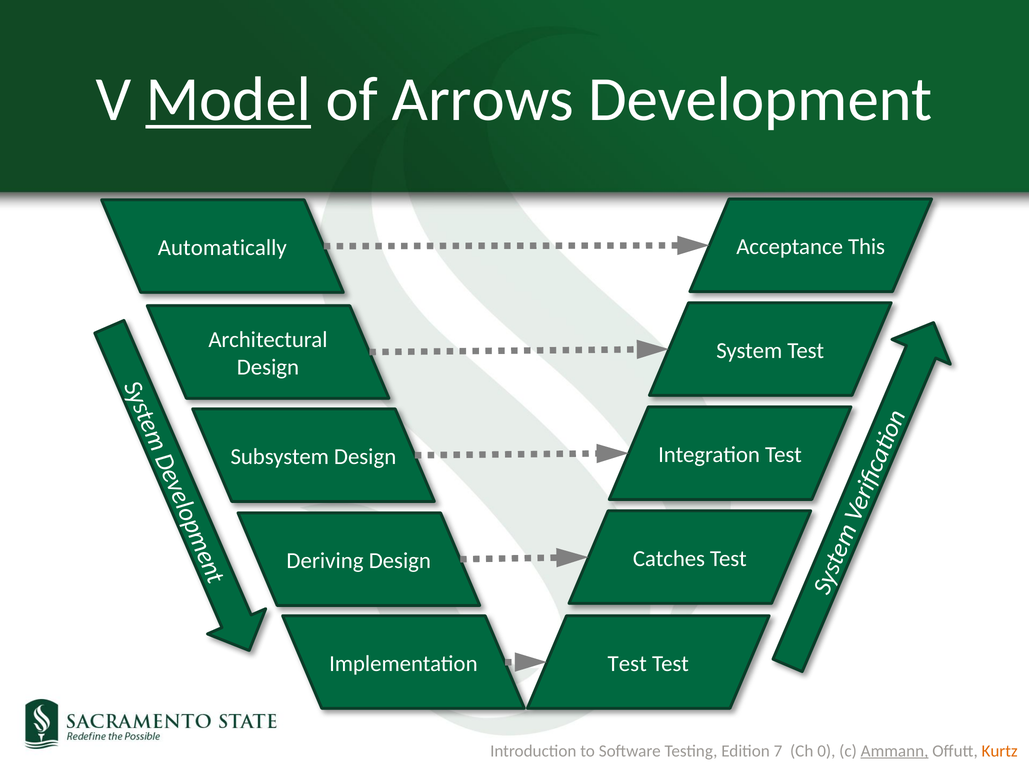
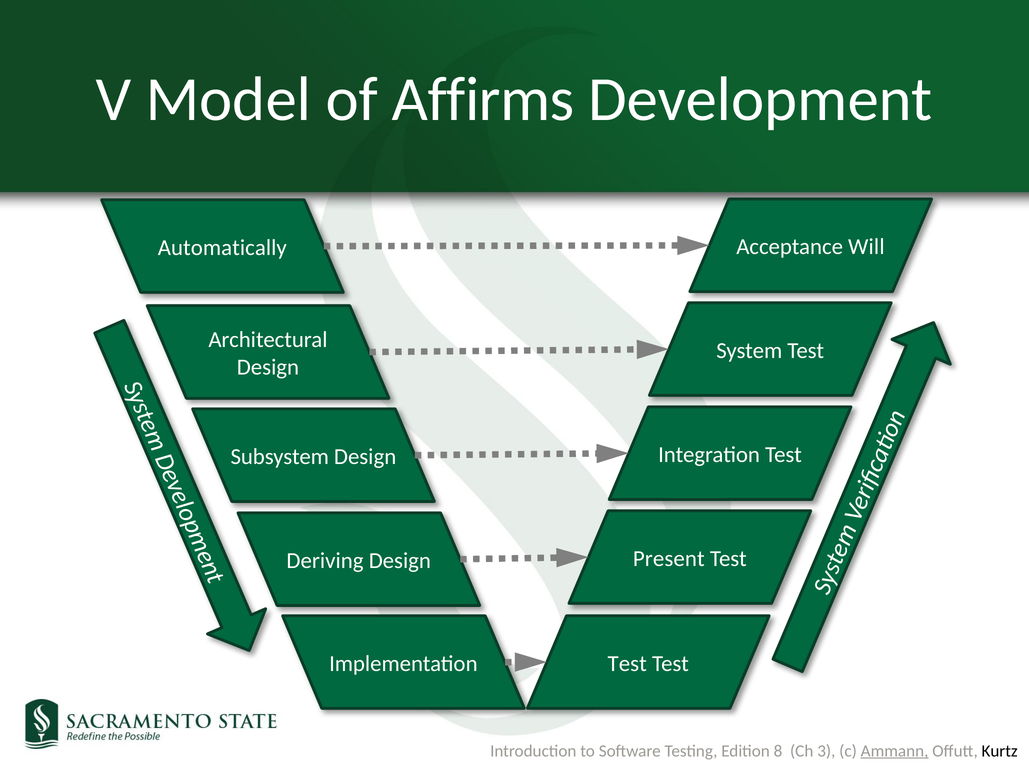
Model underline: present -> none
Arrows: Arrows -> Affirms
This: This -> Will
Catches: Catches -> Present
7: 7 -> 8
0: 0 -> 3
Kurtz colour: orange -> black
